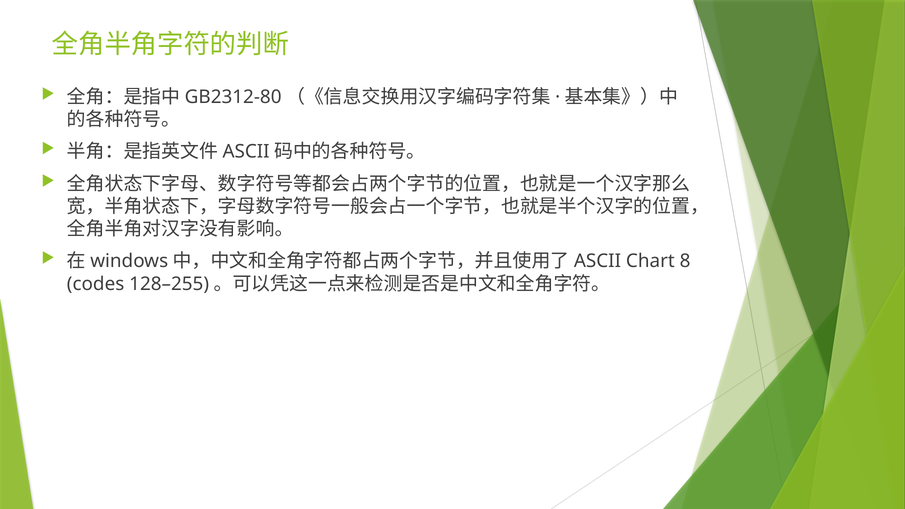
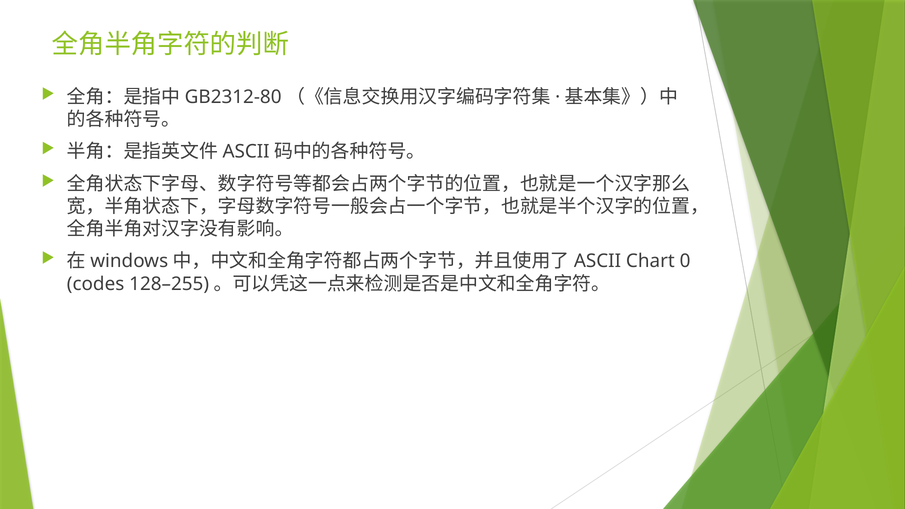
8: 8 -> 0
